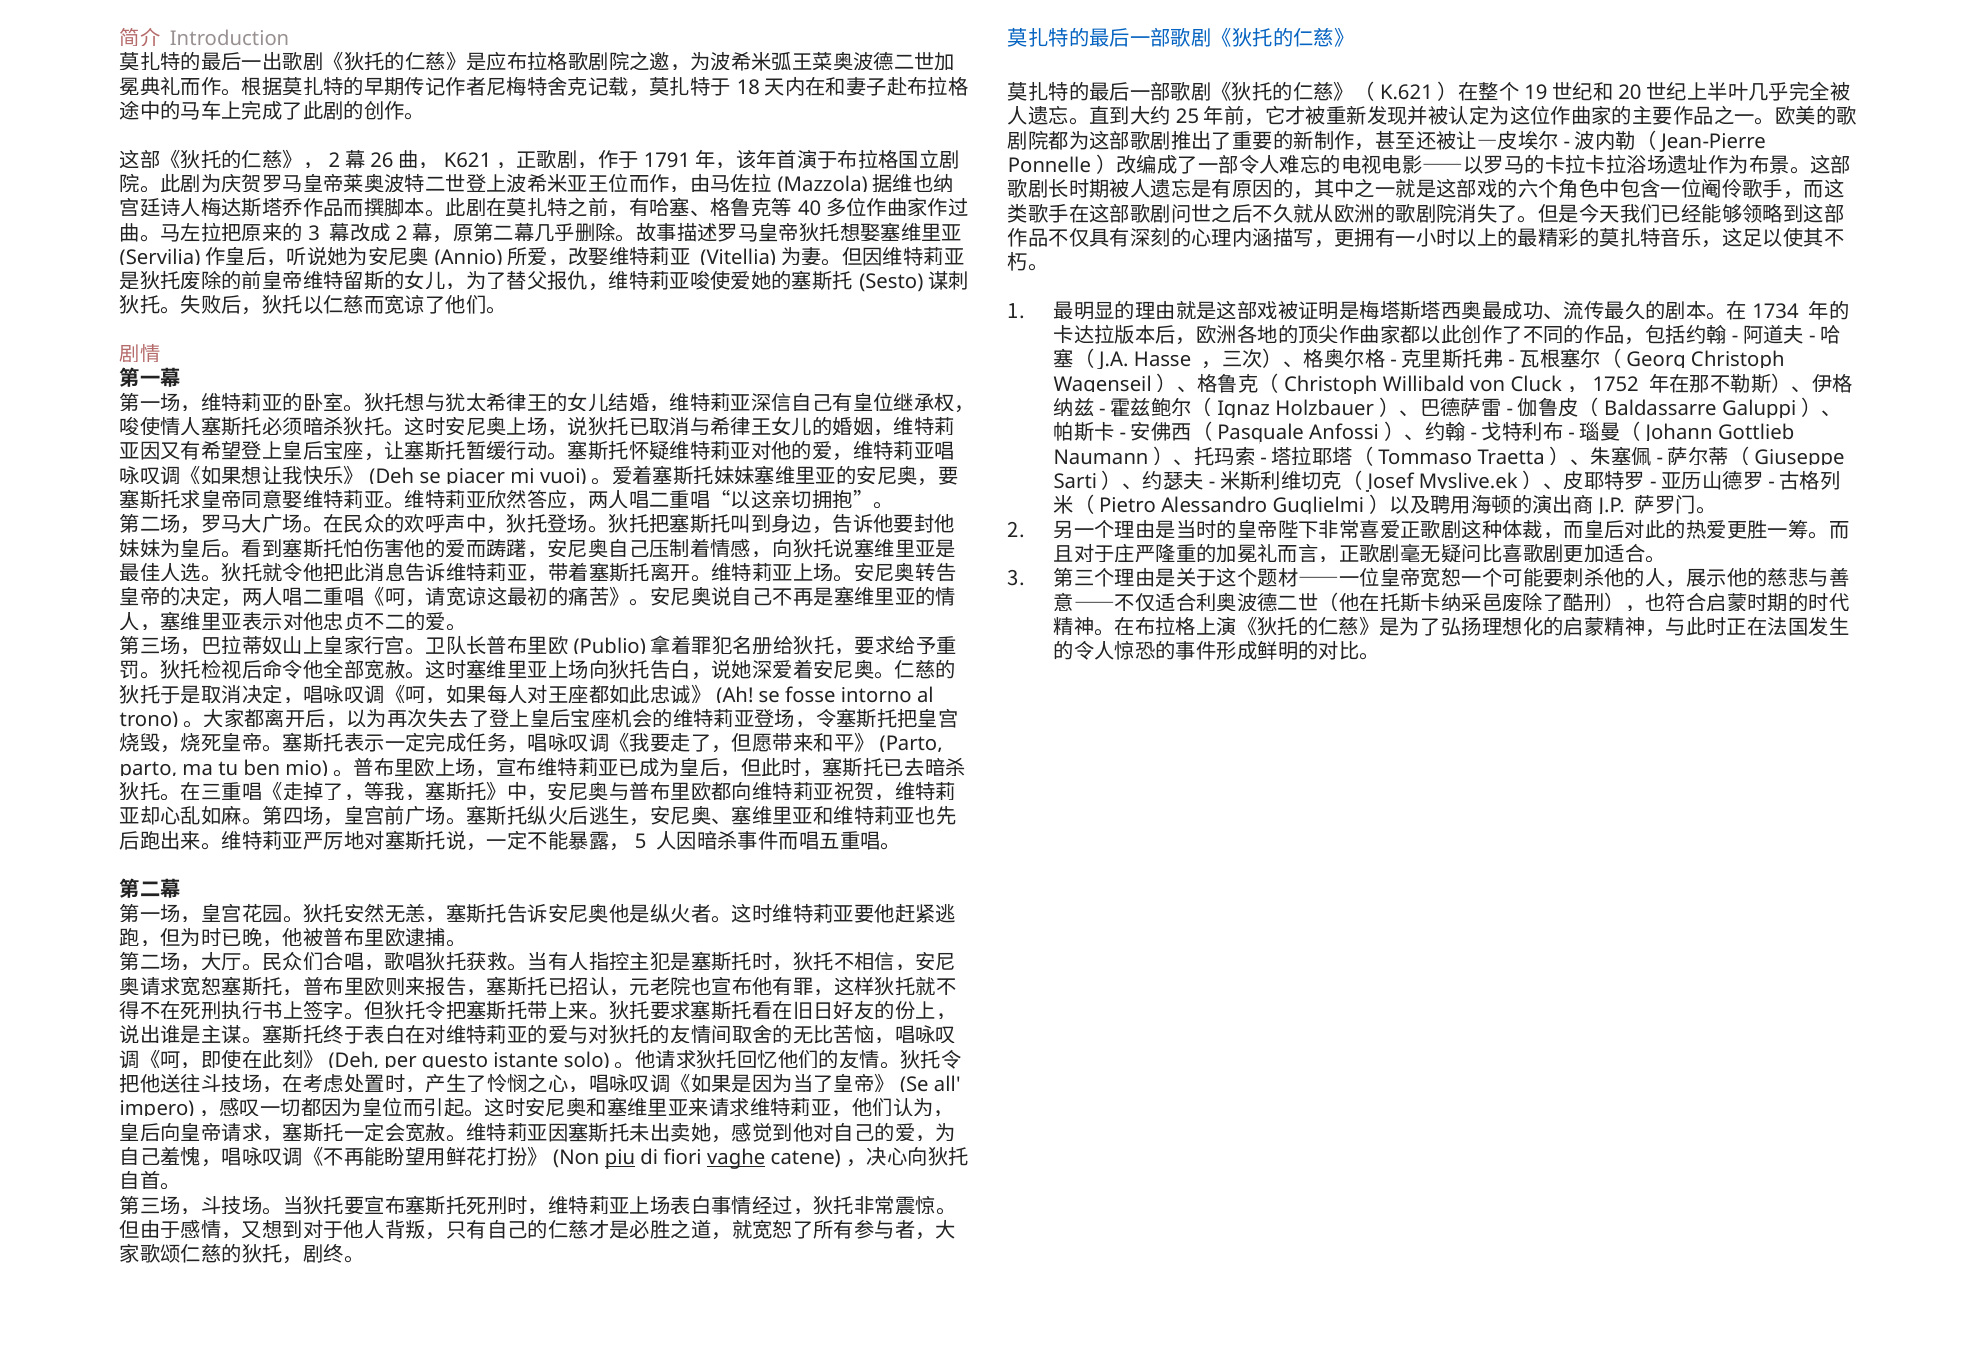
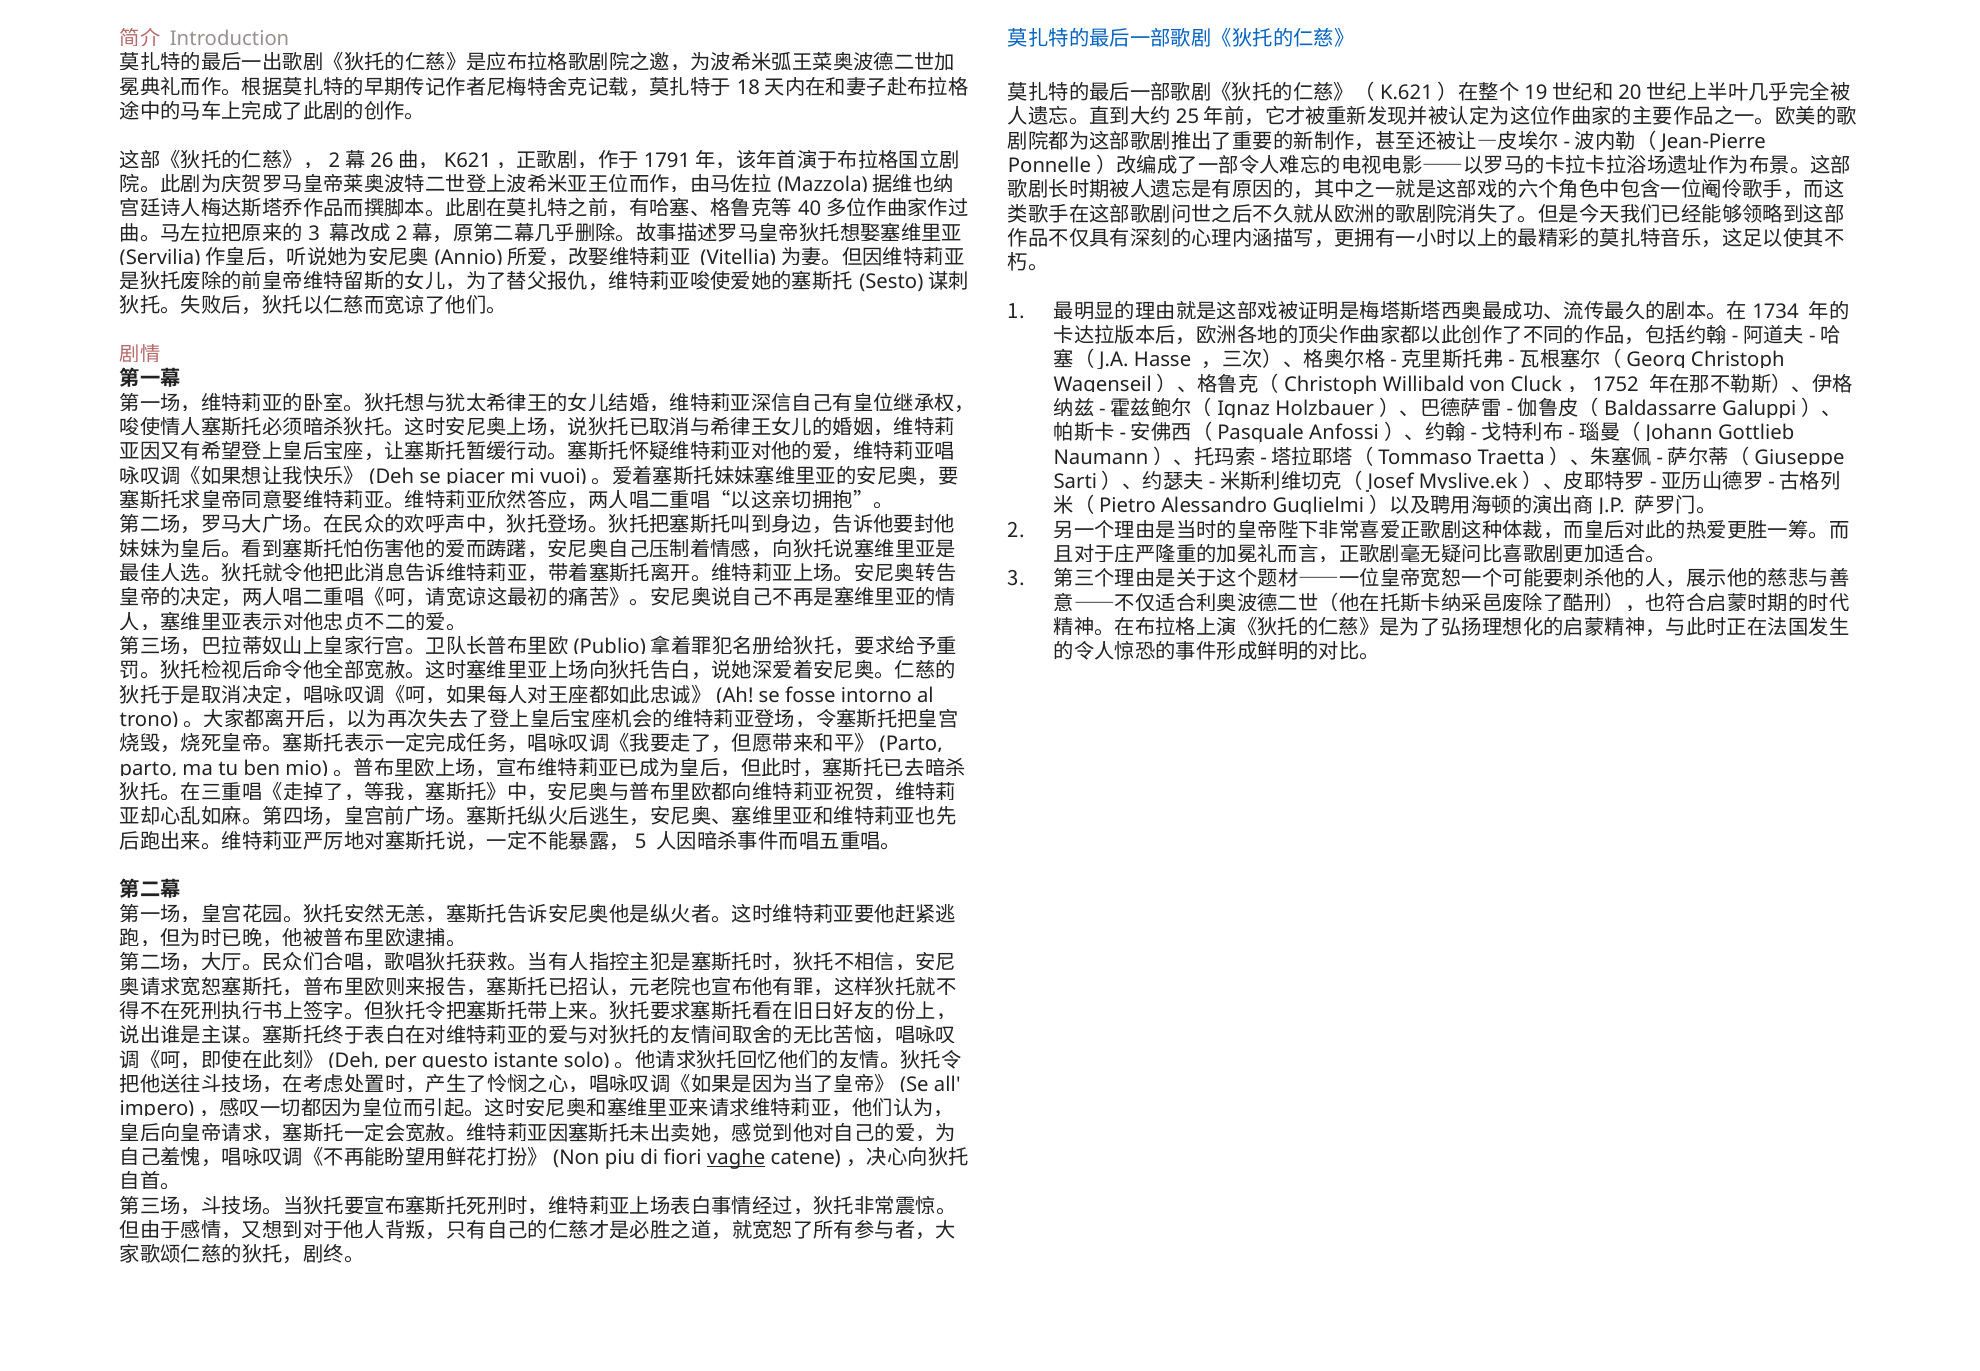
piu underline: present -> none
